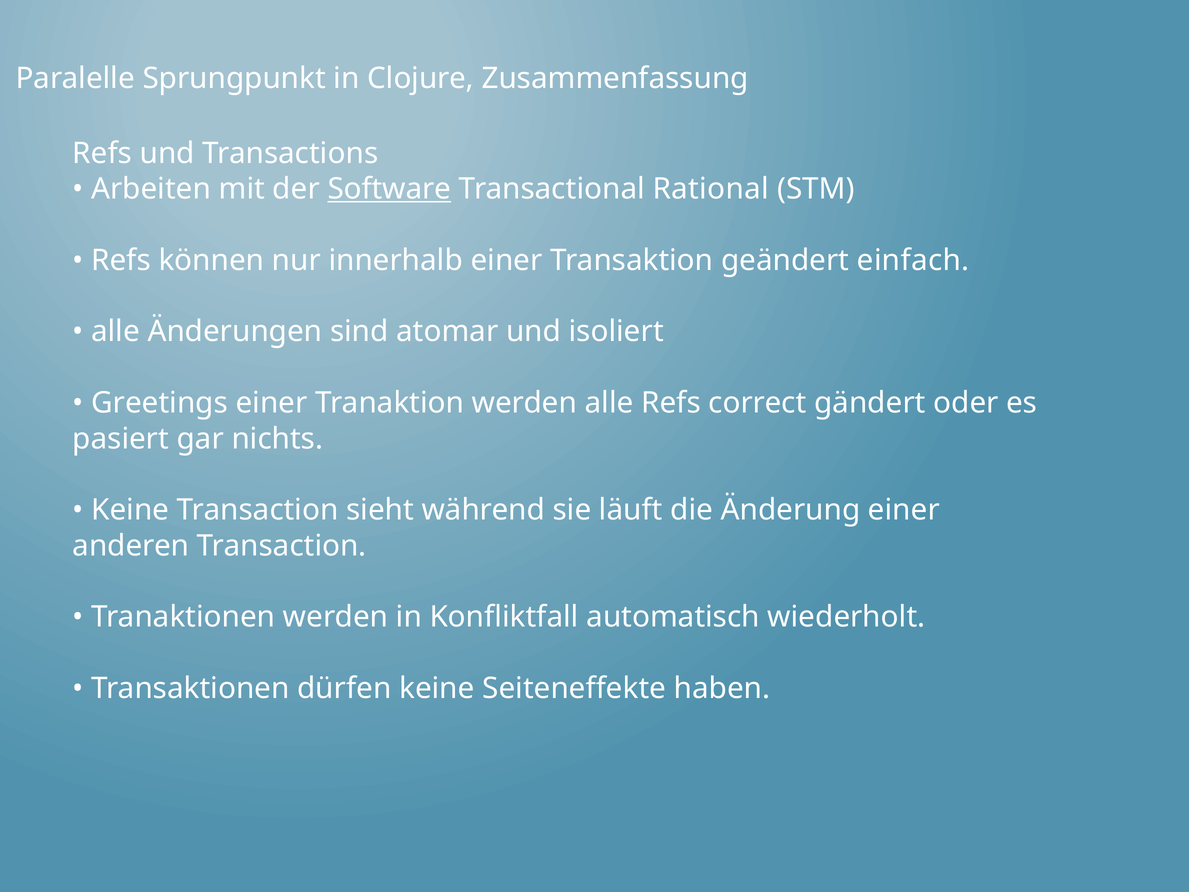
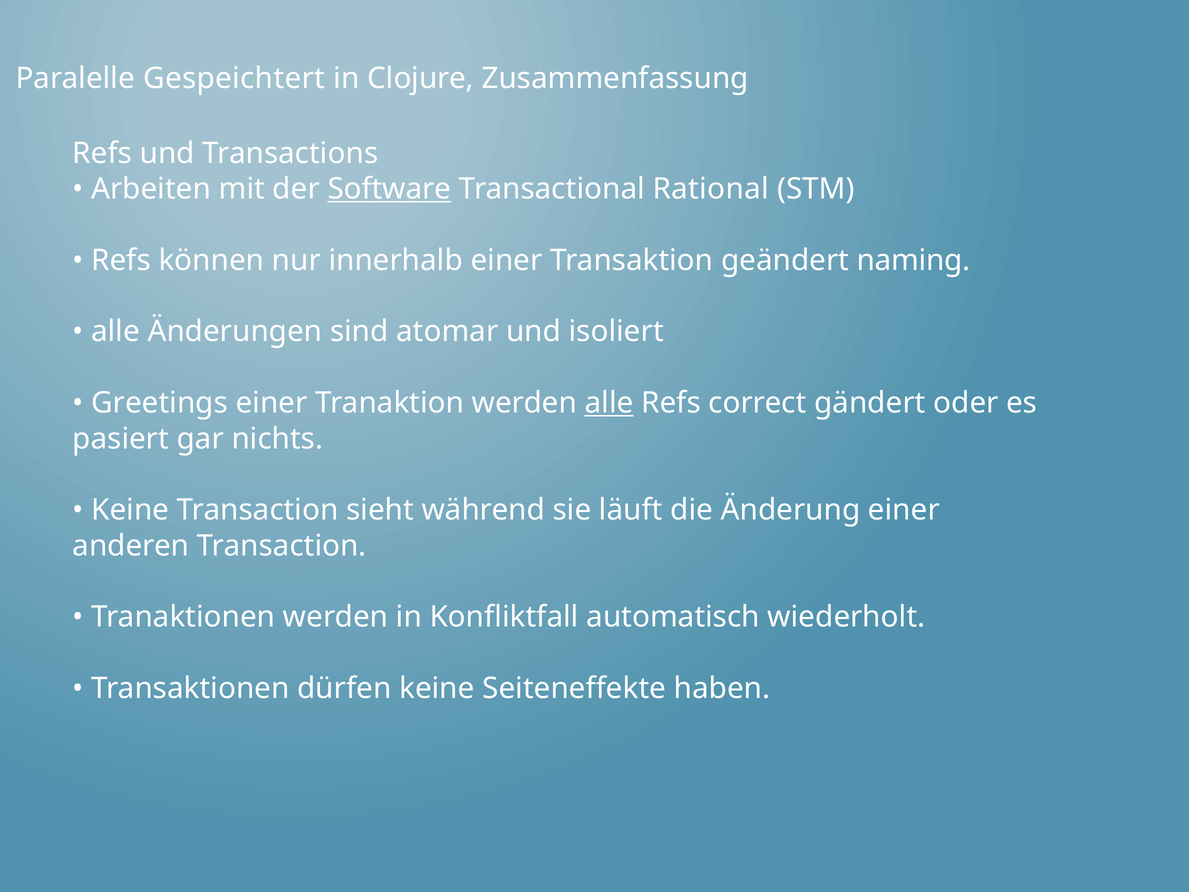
Sprungpunkt: Sprungpunkt -> Gespeichtert
einfach: einfach -> naming
alle at (609, 403) underline: none -> present
